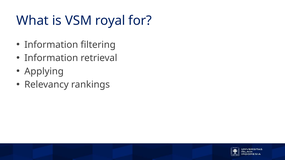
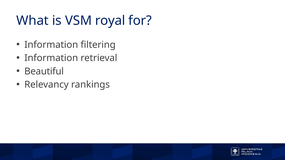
Applying: Applying -> Beautiful
